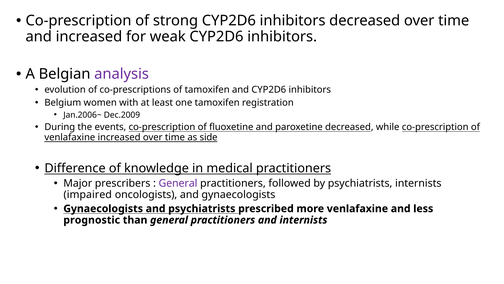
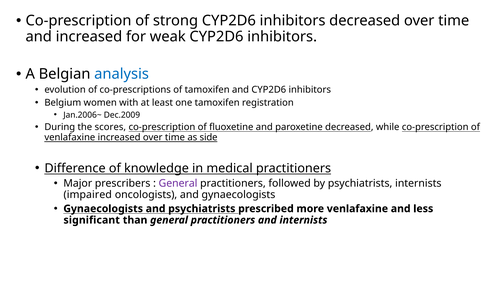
analysis colour: purple -> blue
events: events -> scores
prognostic: prognostic -> significant
